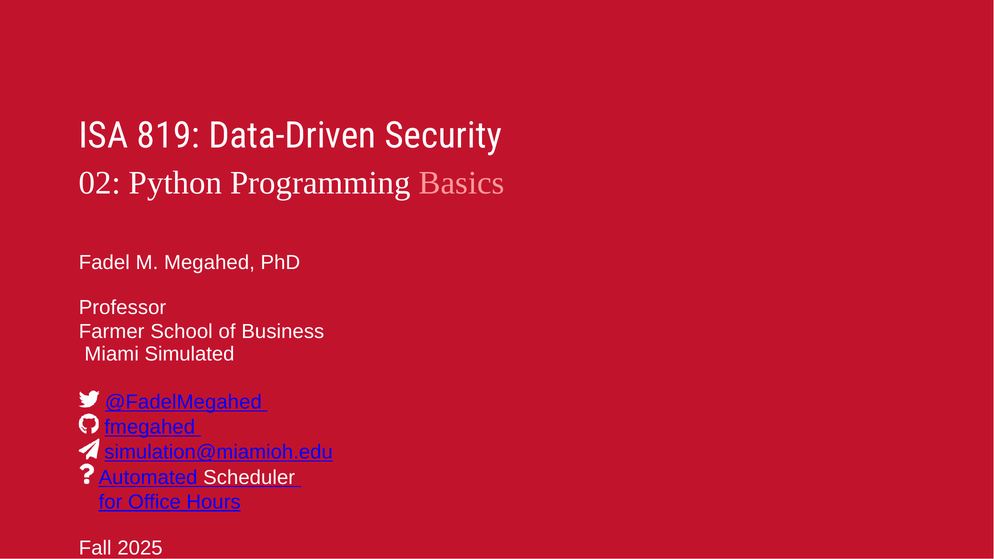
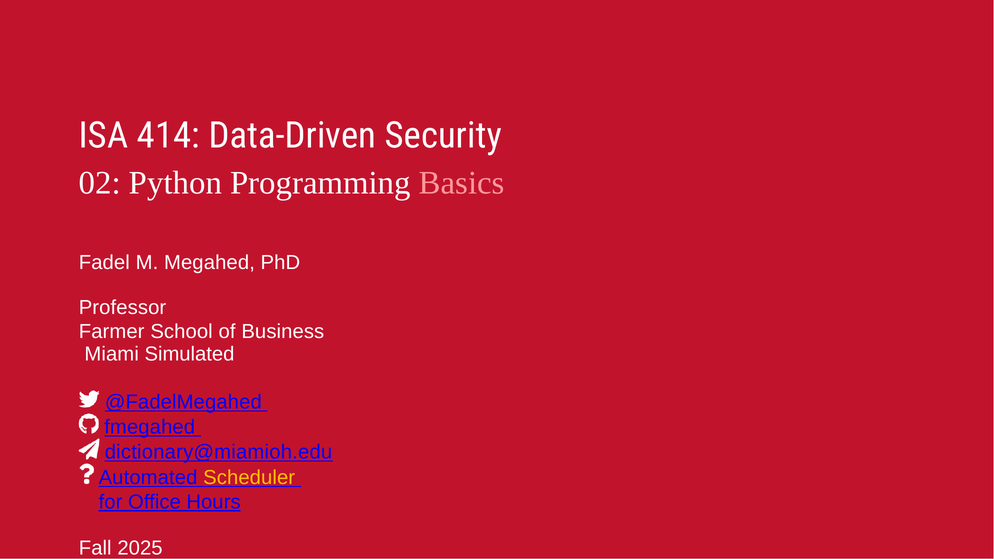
819: 819 -> 414
simulation@miamioh.edu: simulation@miamioh.edu -> dictionary@miamioh.edu
Scheduler colour: white -> yellow
